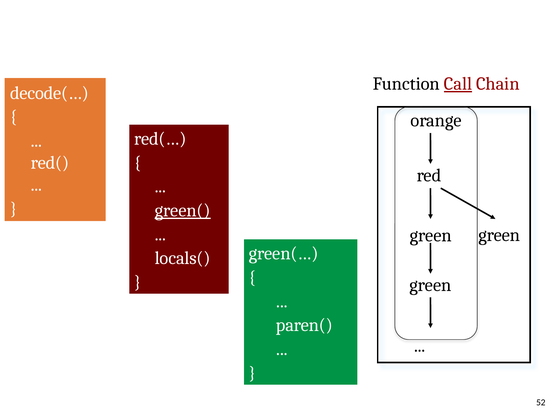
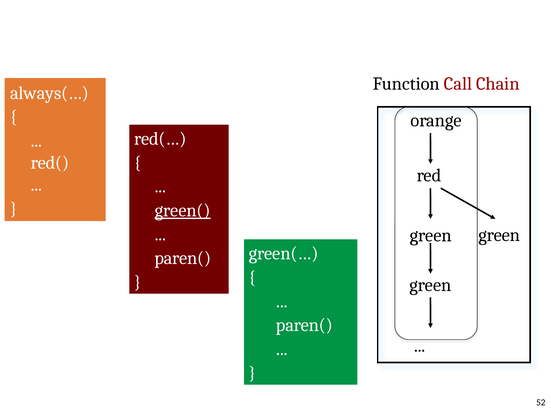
Call underline: present -> none
decode(…: decode(… -> always(…
locals( at (183, 258): locals( -> paren(
